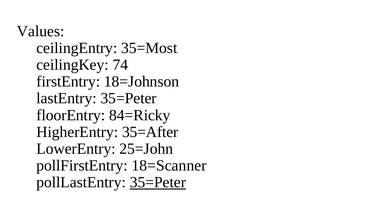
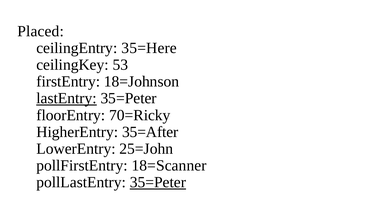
Values: Values -> Placed
35=Most: 35=Most -> 35=Here
74: 74 -> 53
lastEntry underline: none -> present
84=Ricky: 84=Ricky -> 70=Ricky
